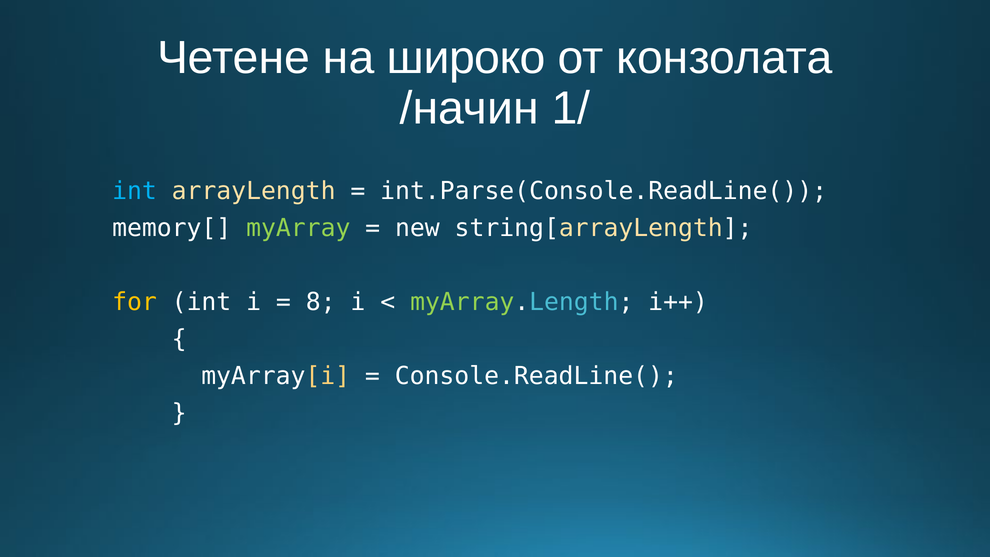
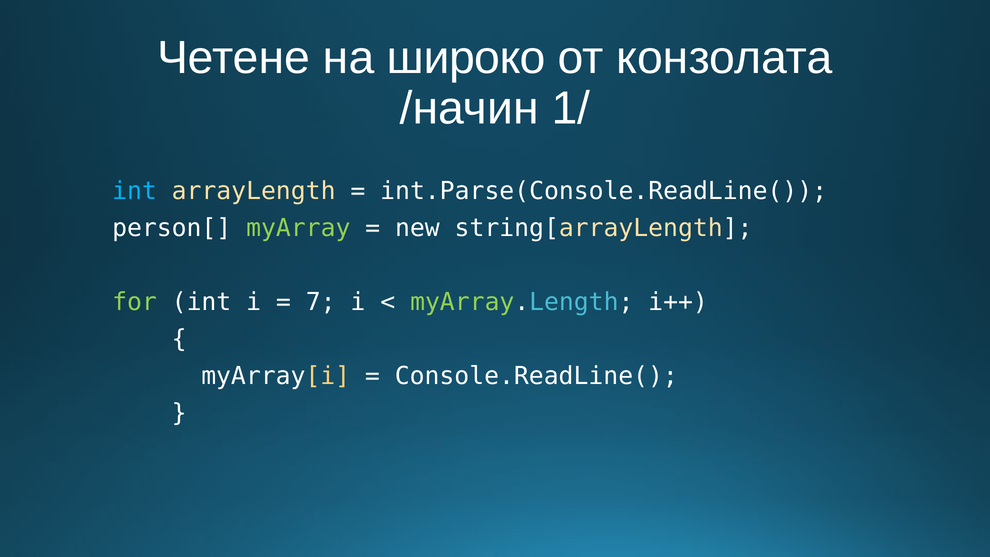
memory[: memory[ -> person[
for colour: yellow -> light green
8: 8 -> 7
